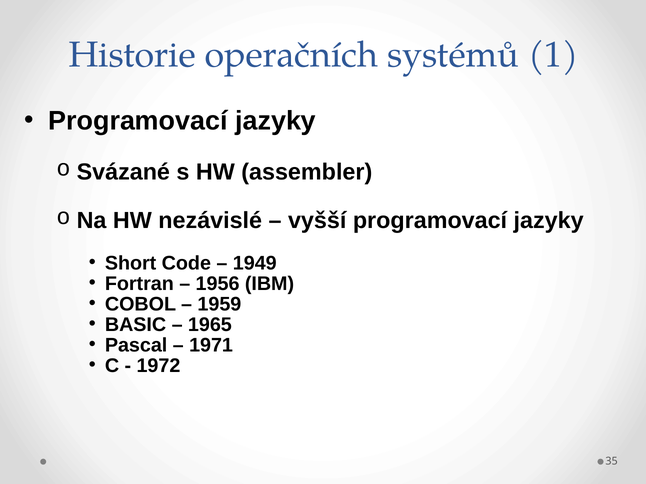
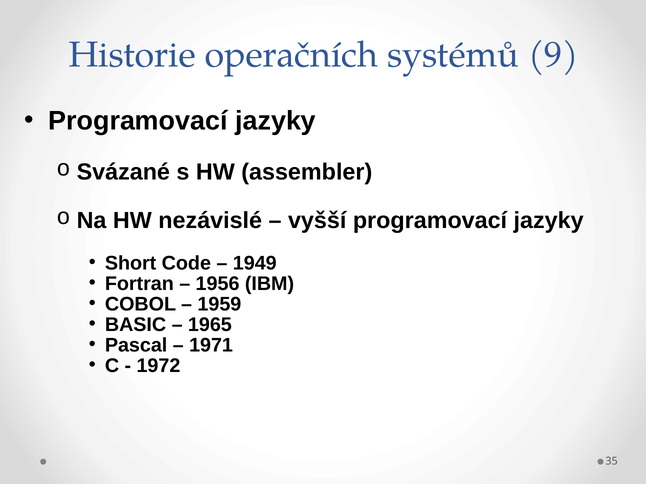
1: 1 -> 9
